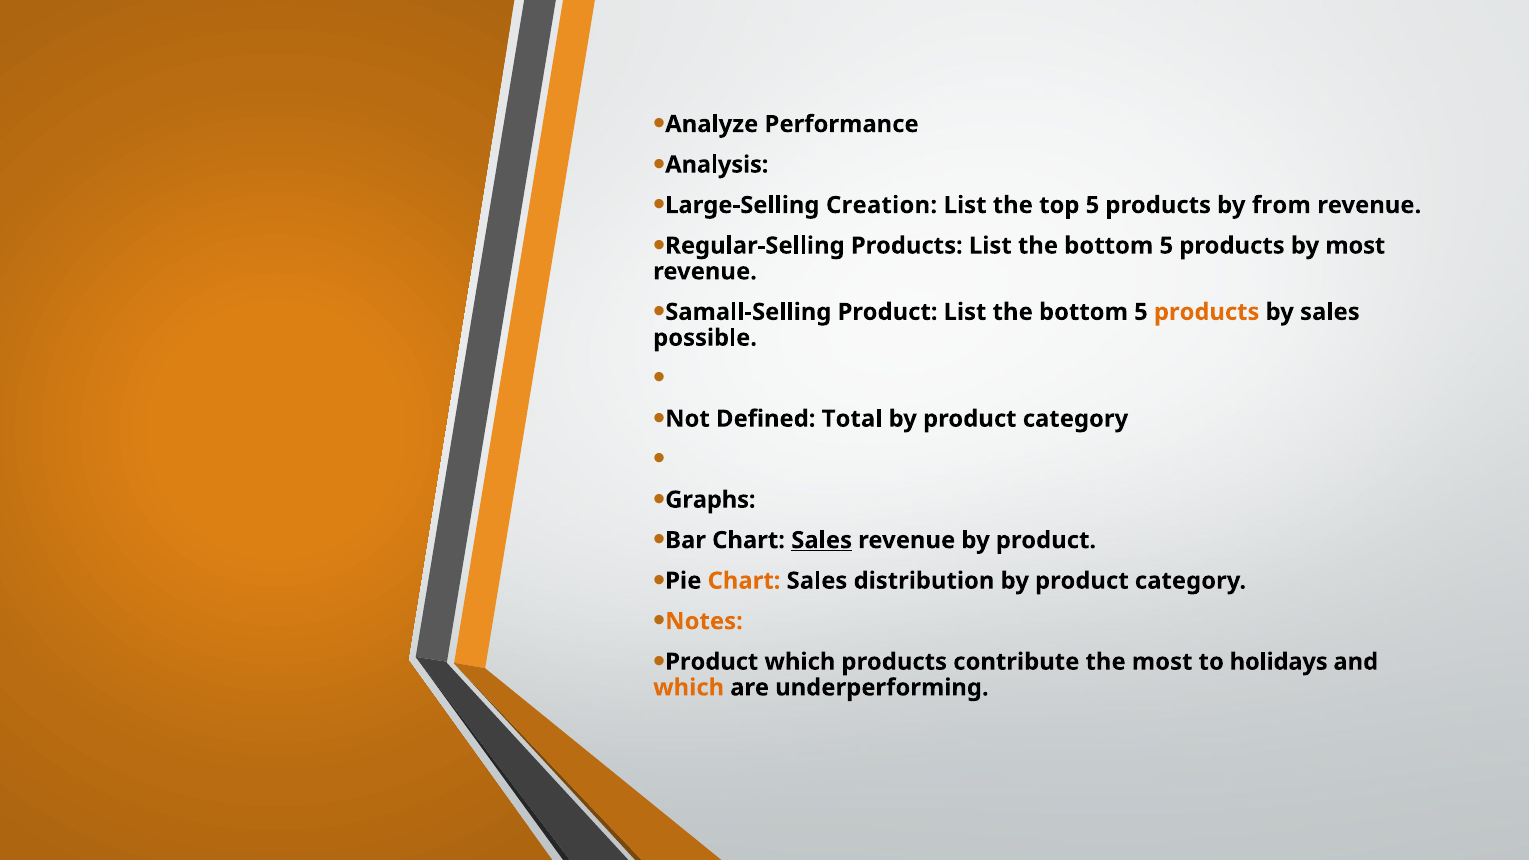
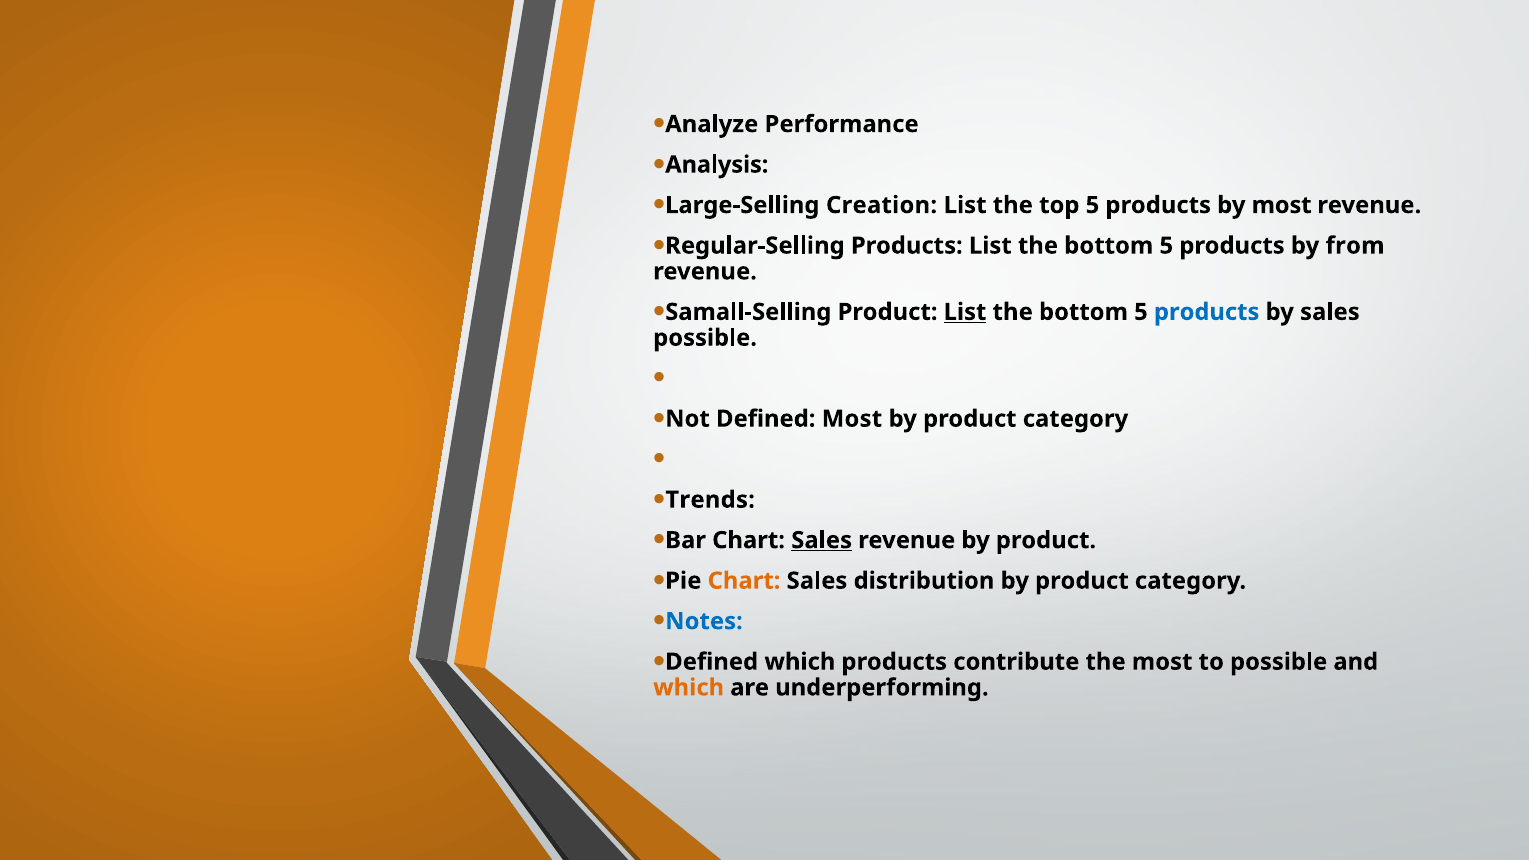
by from: from -> most
by most: most -> from
List at (965, 312) underline: none -> present
products at (1207, 312) colour: orange -> blue
Defined Total: Total -> Most
Graphs: Graphs -> Trends
Notes colour: orange -> blue
Product at (712, 662): Product -> Defined
to holidays: holidays -> possible
